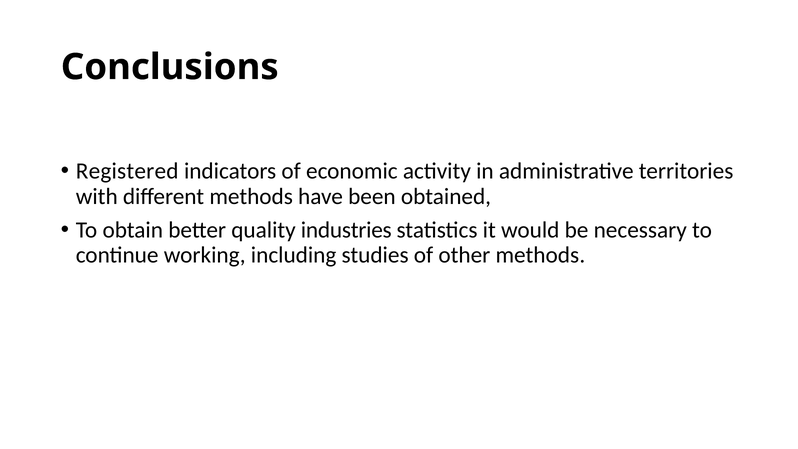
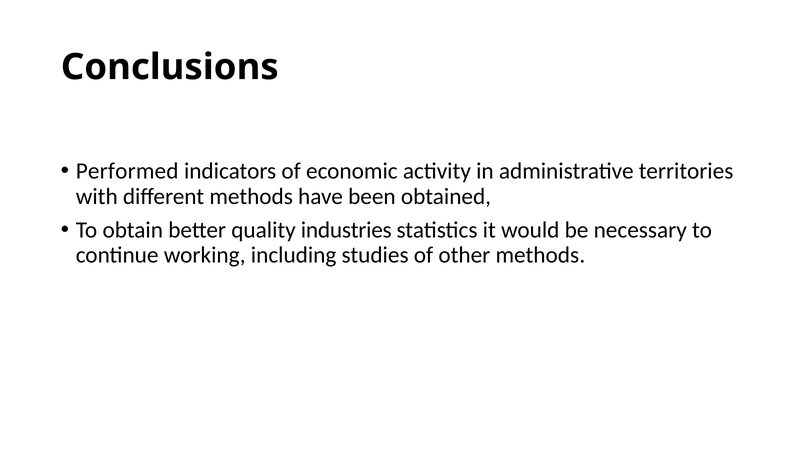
Registered: Registered -> Performed
